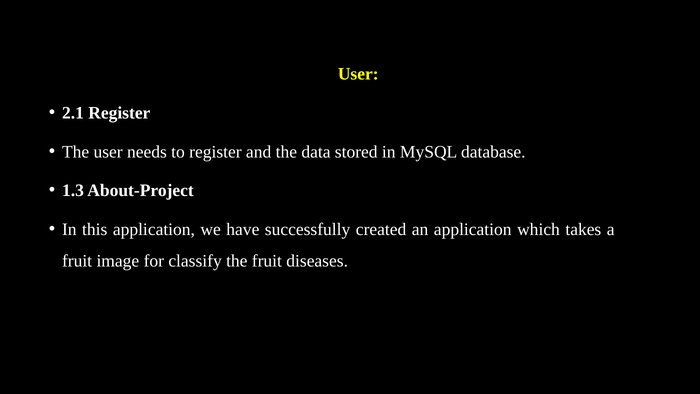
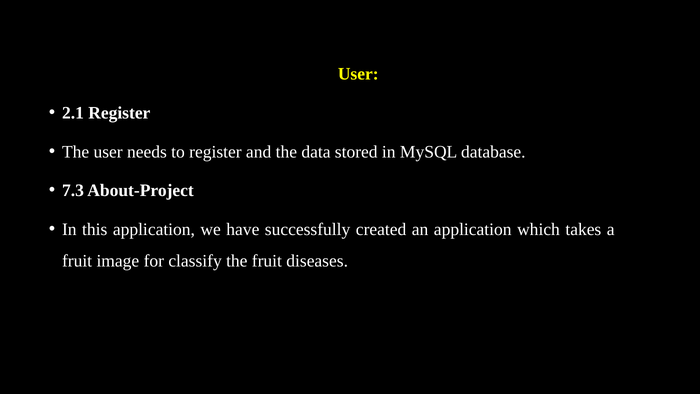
1.3: 1.3 -> 7.3
